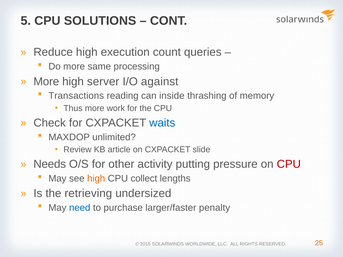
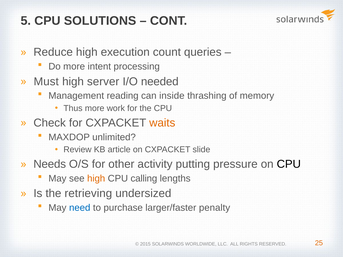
same: same -> intent
More at (46, 82): More -> Must
against: against -> needed
Transactions: Transactions -> Management
waits colour: blue -> orange
CPU at (289, 164) colour: red -> black
collect: collect -> calling
